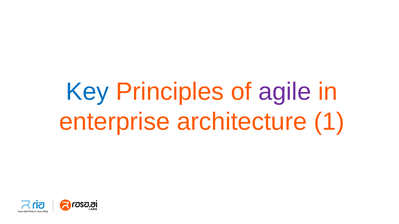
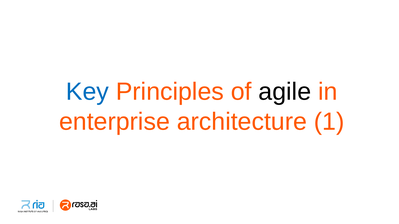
agile colour: purple -> black
